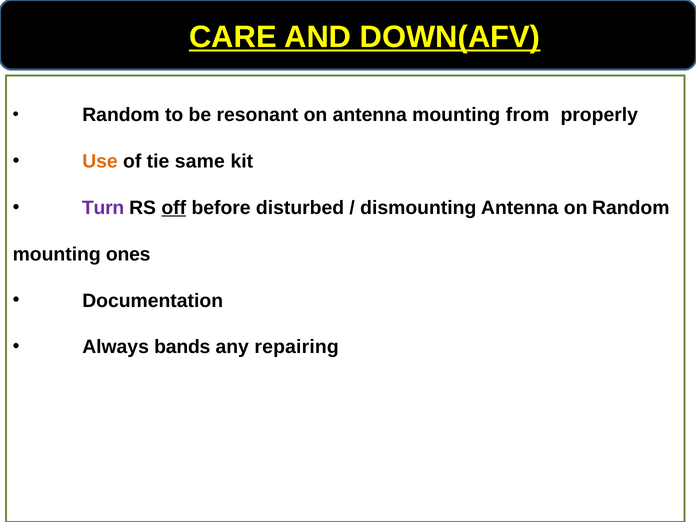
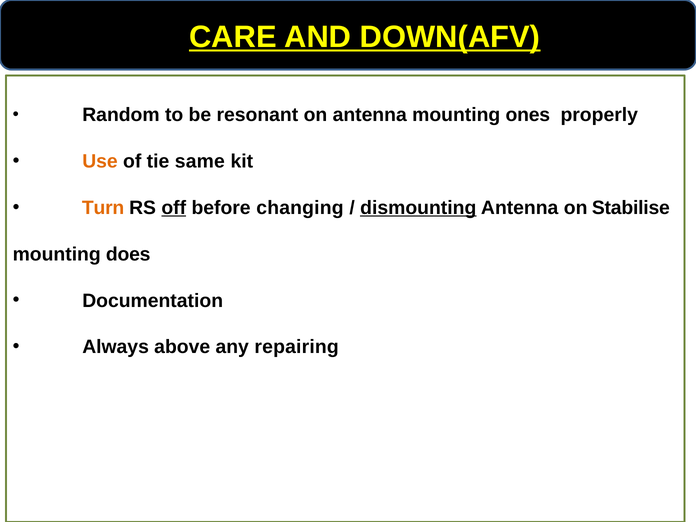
from: from -> ones
Turn colour: purple -> orange
disturbed: disturbed -> changing
dismounting underline: none -> present
on Random: Random -> Stabilise
ones: ones -> does
bands: bands -> above
